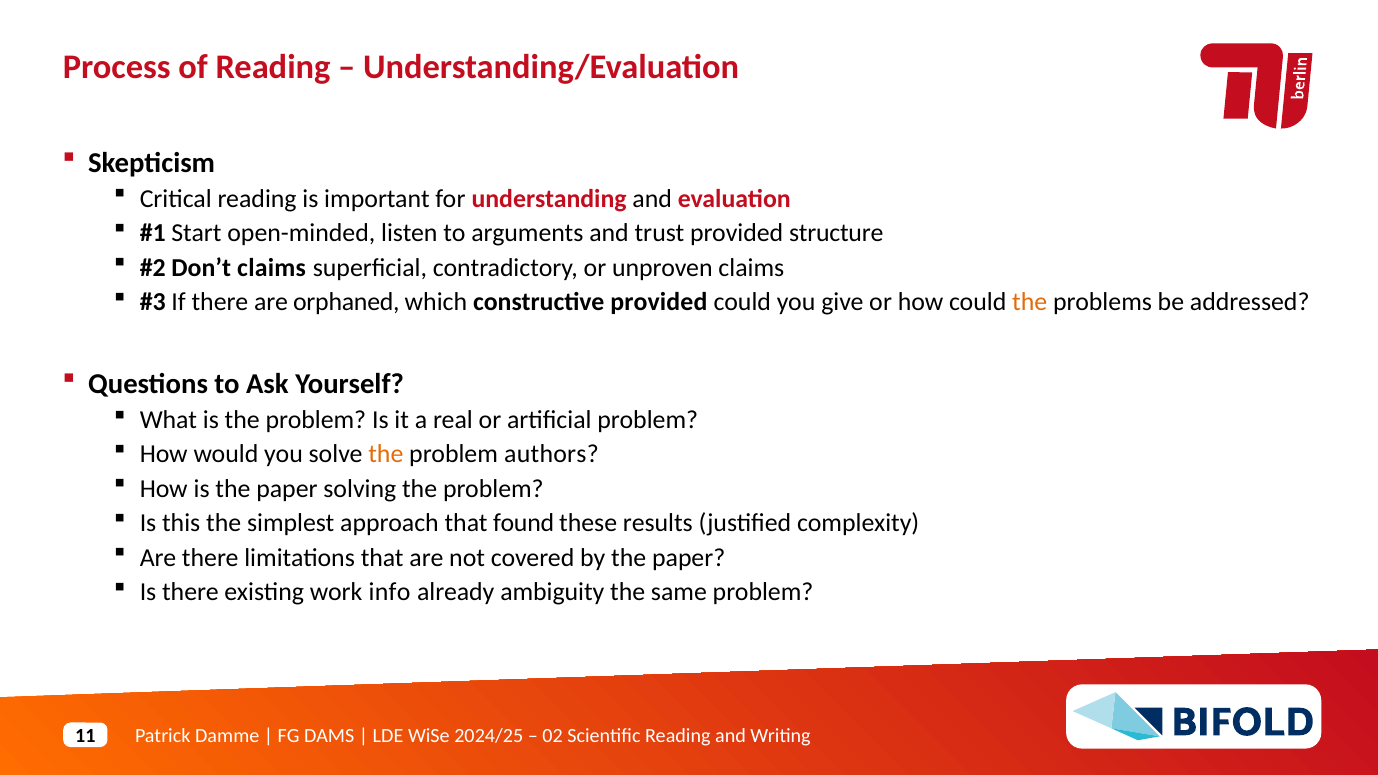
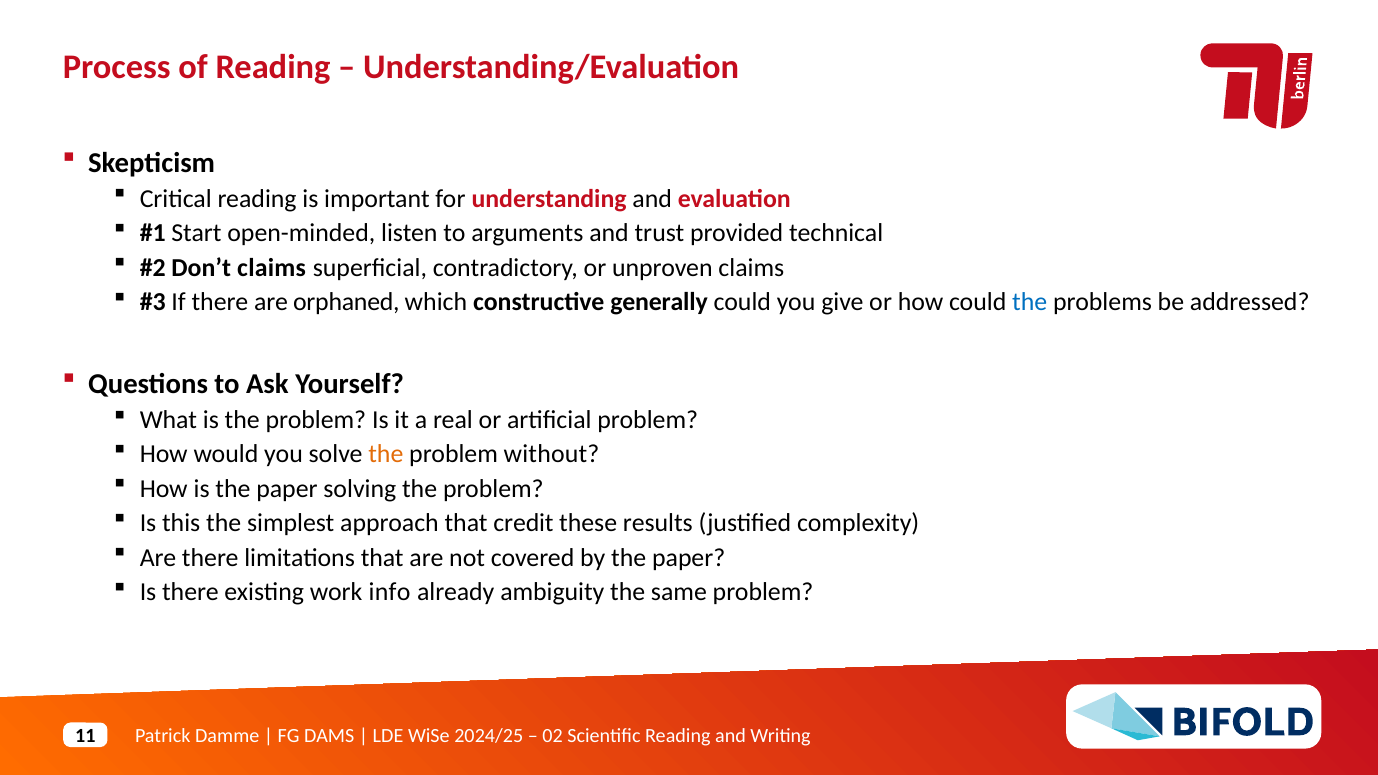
structure: structure -> technical
constructive provided: provided -> generally
the at (1030, 302) colour: orange -> blue
authors: authors -> without
found: found -> credit
